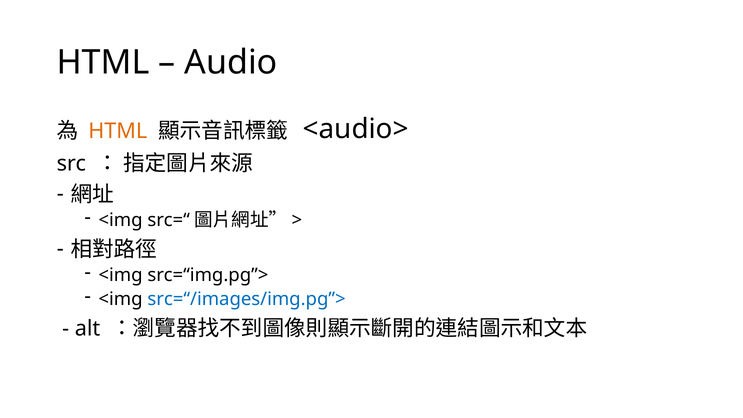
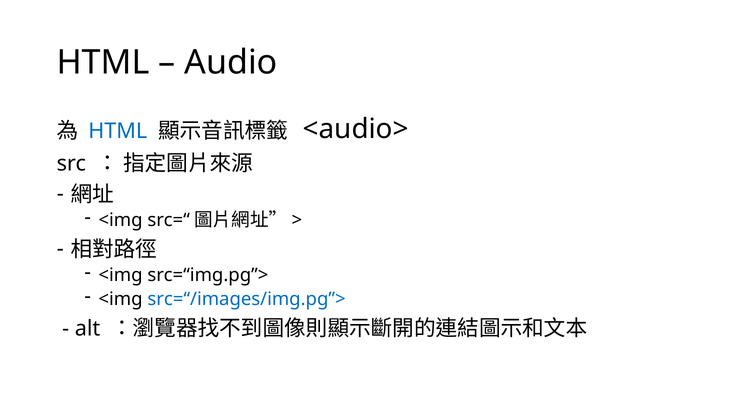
HTML at (118, 131) colour: orange -> blue
